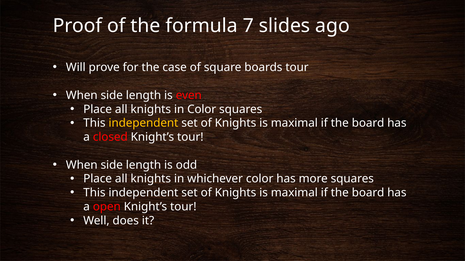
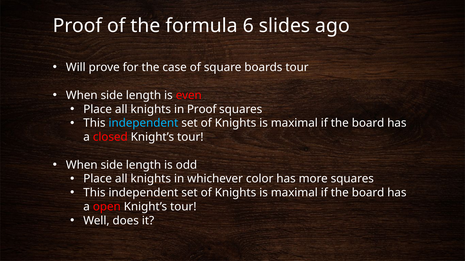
7: 7 -> 6
in Color: Color -> Proof
independent at (143, 123) colour: yellow -> light blue
